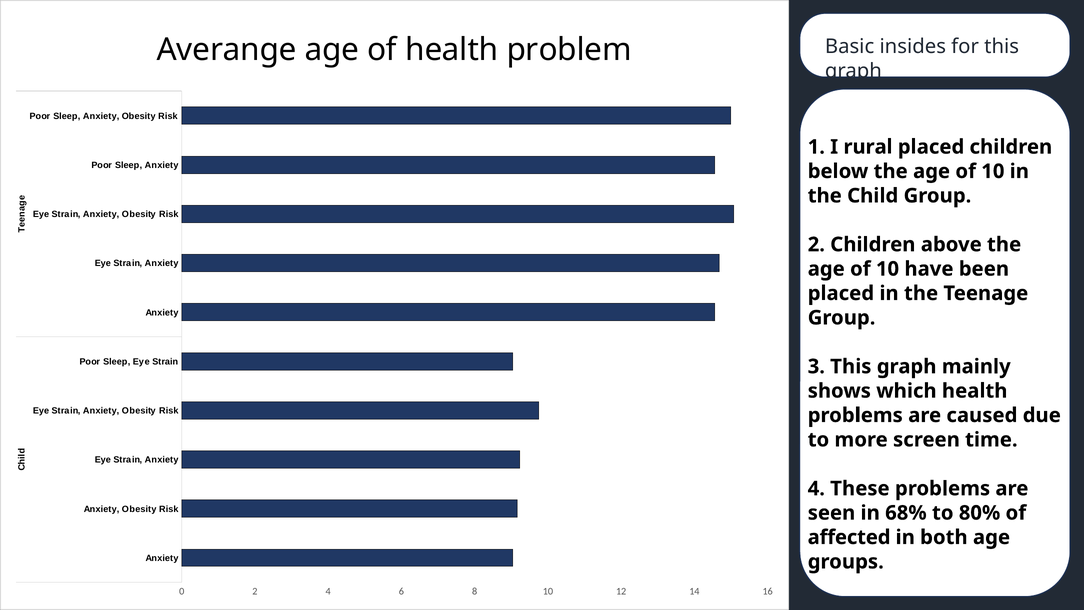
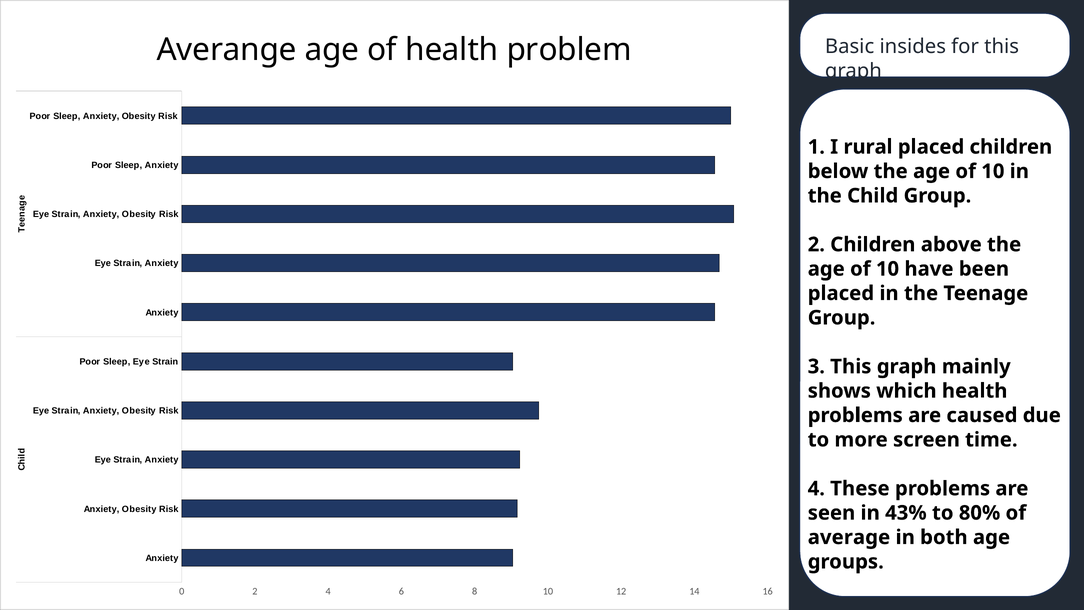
68%: 68% -> 43%
affected: affected -> average
